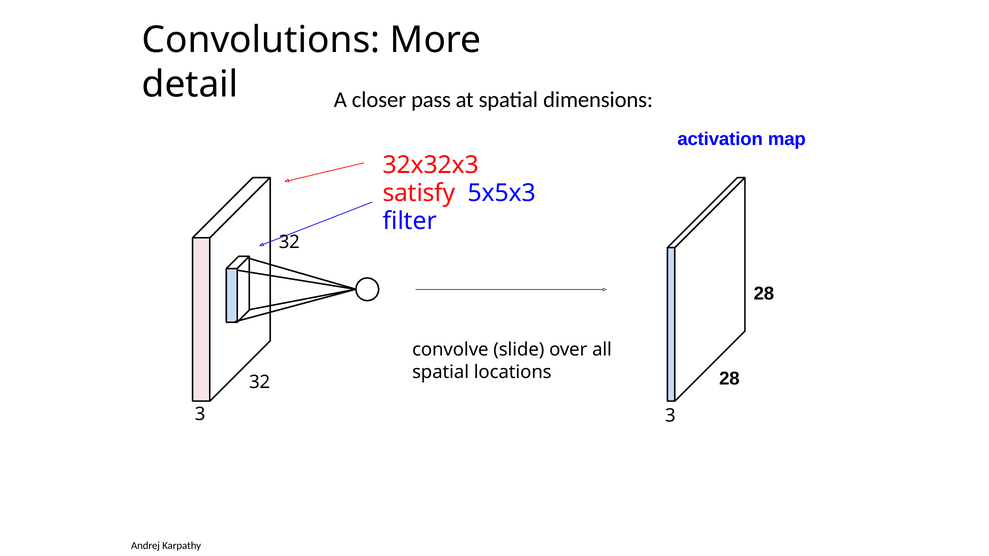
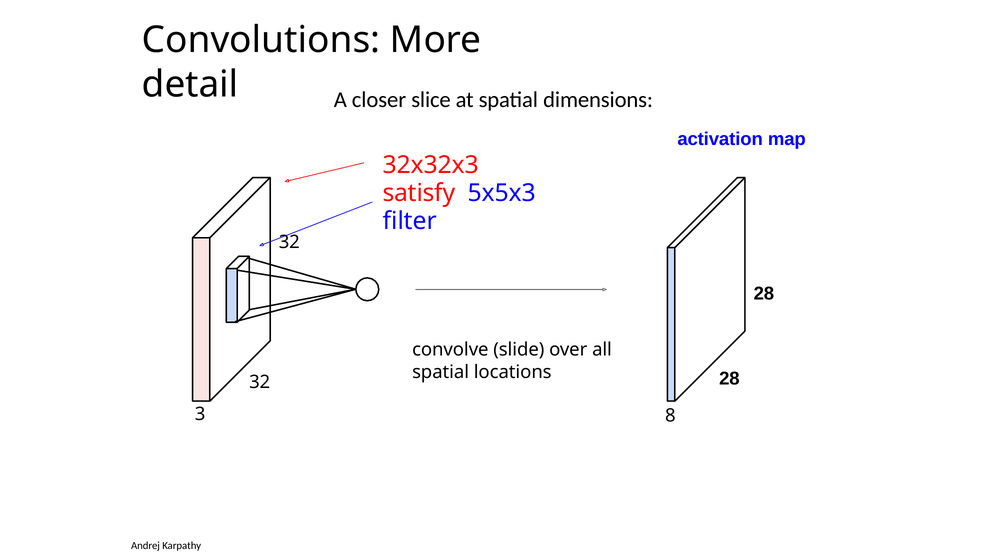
pass: pass -> slice
3 3: 3 -> 8
